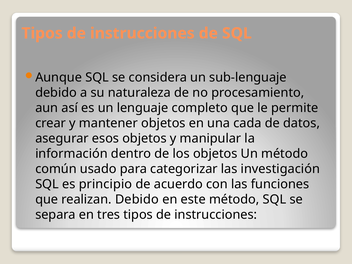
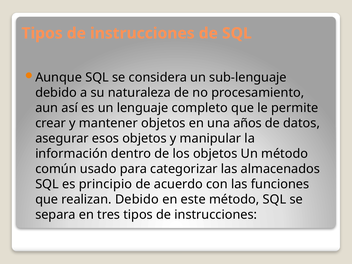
cada: cada -> años
investigación: investigación -> almacenados
